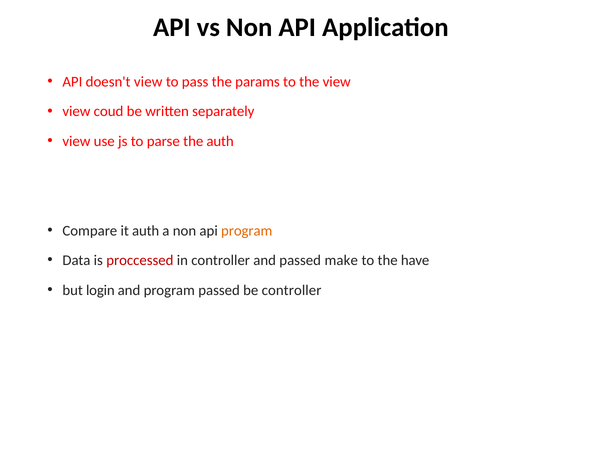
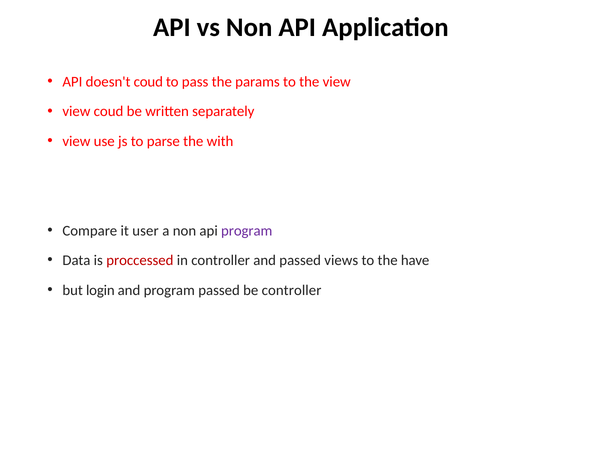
doesn't view: view -> coud
the auth: auth -> with
it auth: auth -> user
program at (247, 230) colour: orange -> purple
make: make -> views
